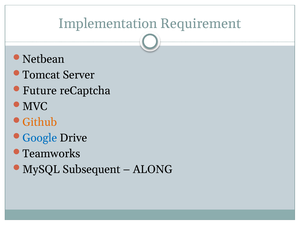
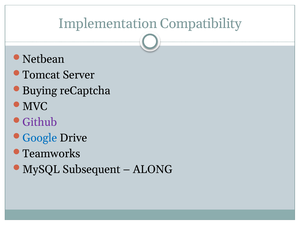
Requirement: Requirement -> Compatibility
Future: Future -> Buying
Github colour: orange -> purple
